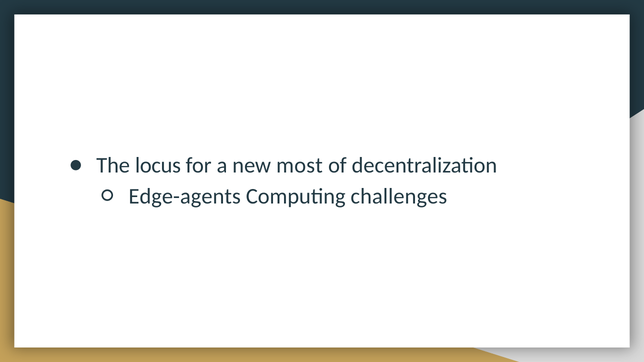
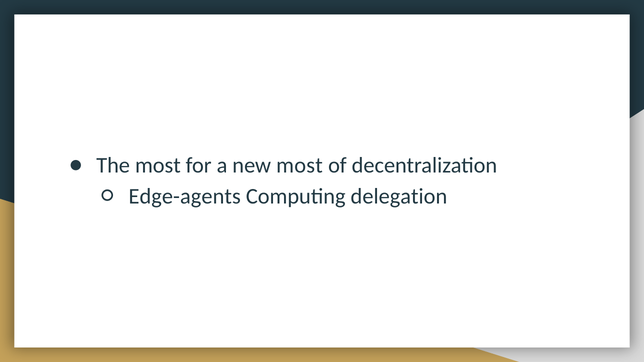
The locus: locus -> most
challenges: challenges -> delegation
